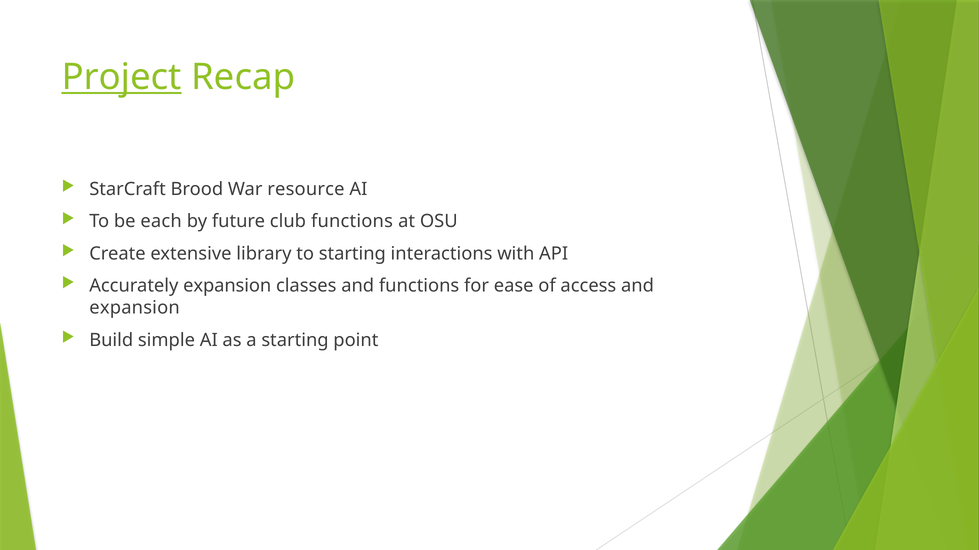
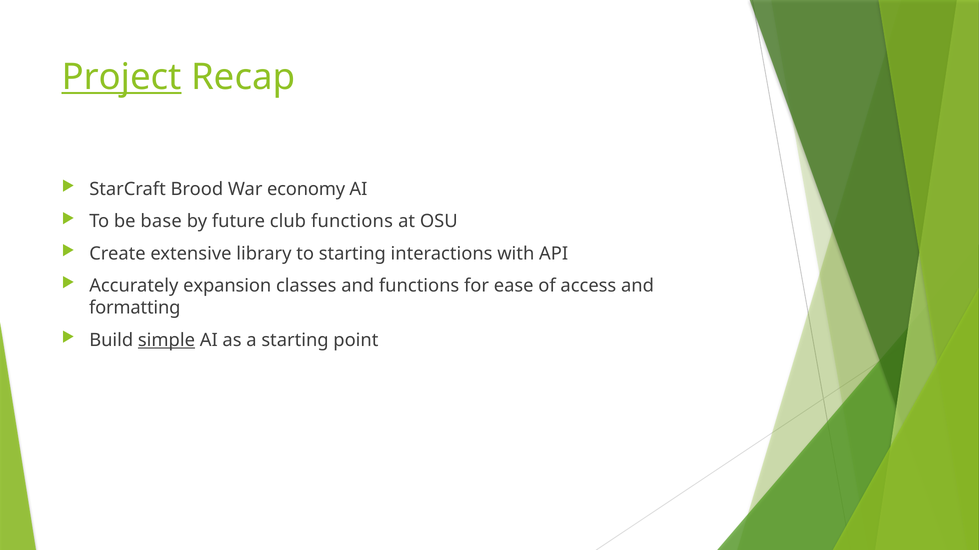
resource: resource -> economy
each: each -> base
expansion at (135, 308): expansion -> formatting
simple underline: none -> present
